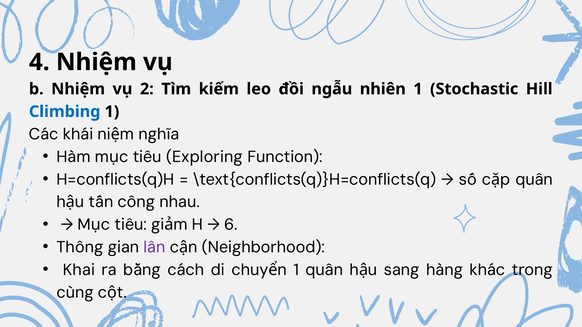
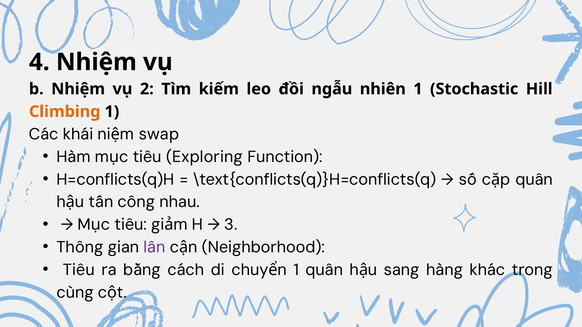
Climbing colour: blue -> orange
nghĩa: nghĩa -> swap
6: 6 -> 3
Khai at (79, 270): Khai -> Tiêu
